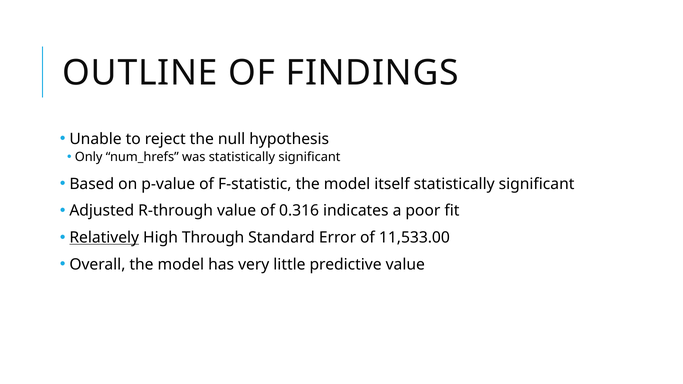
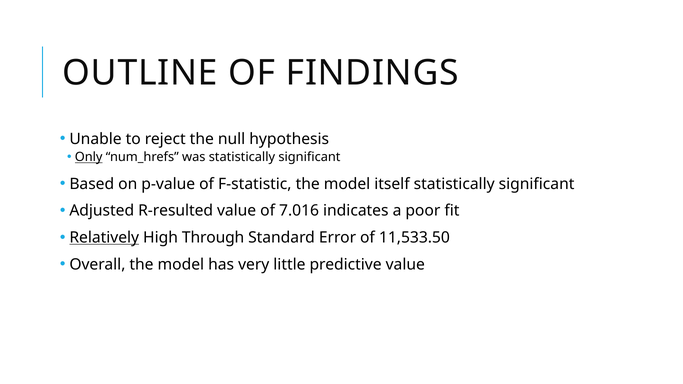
Only underline: none -> present
R-through: R-through -> R-resulted
0.316: 0.316 -> 7.016
11,533.00: 11,533.00 -> 11,533.50
